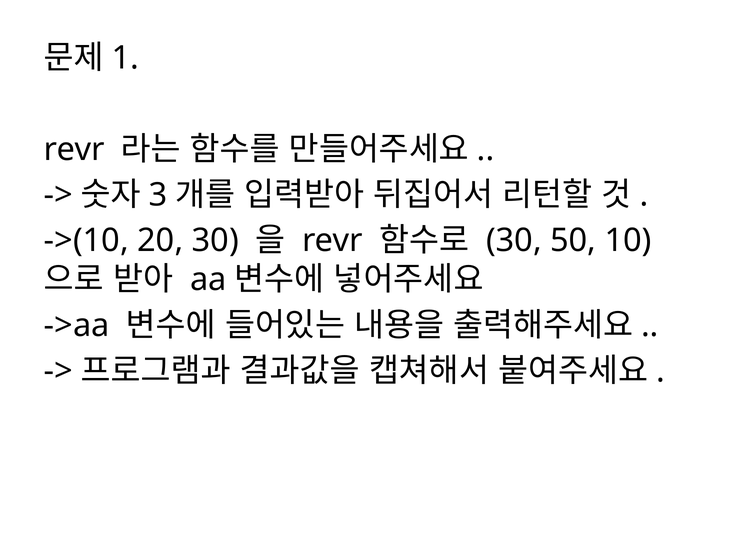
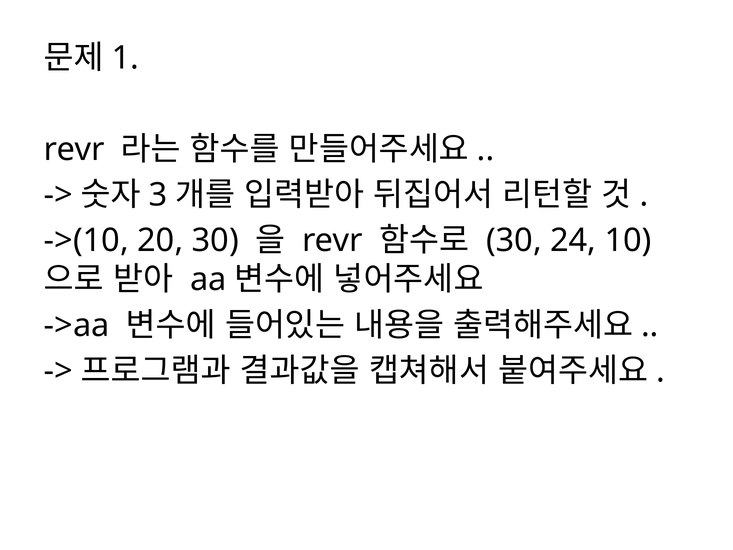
50: 50 -> 24
